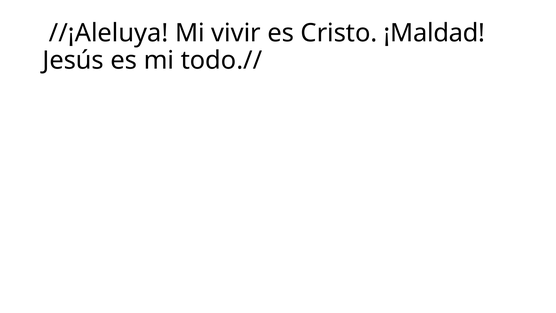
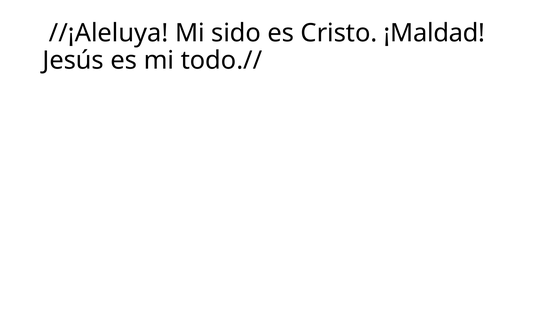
vivir: vivir -> sido
